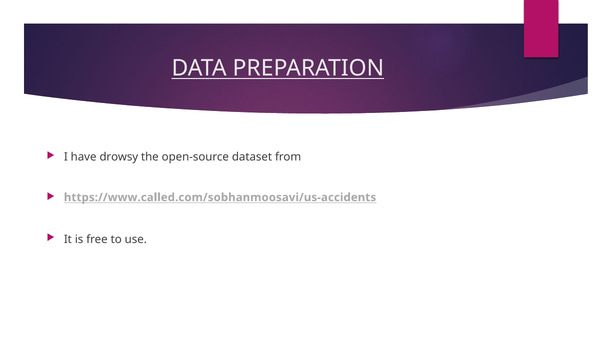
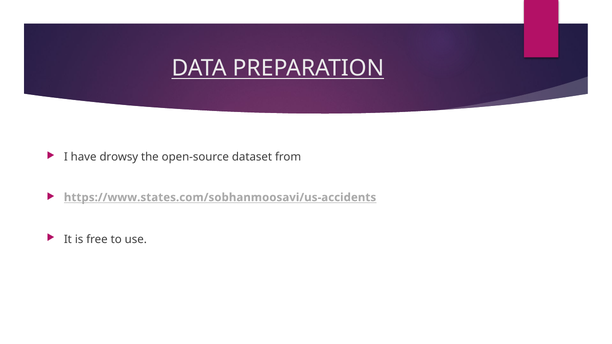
https://www.called.com/sobhanmoosavi/us-accidents: https://www.called.com/sobhanmoosavi/us-accidents -> https://www.states.com/sobhanmoosavi/us-accidents
